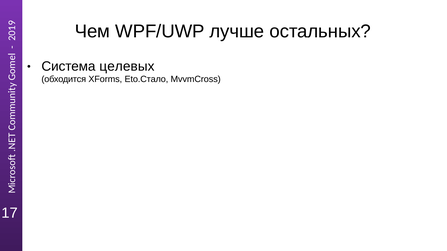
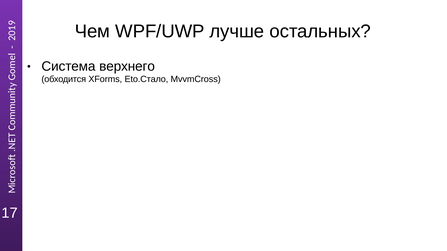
целевых: целевых -> верхнего
